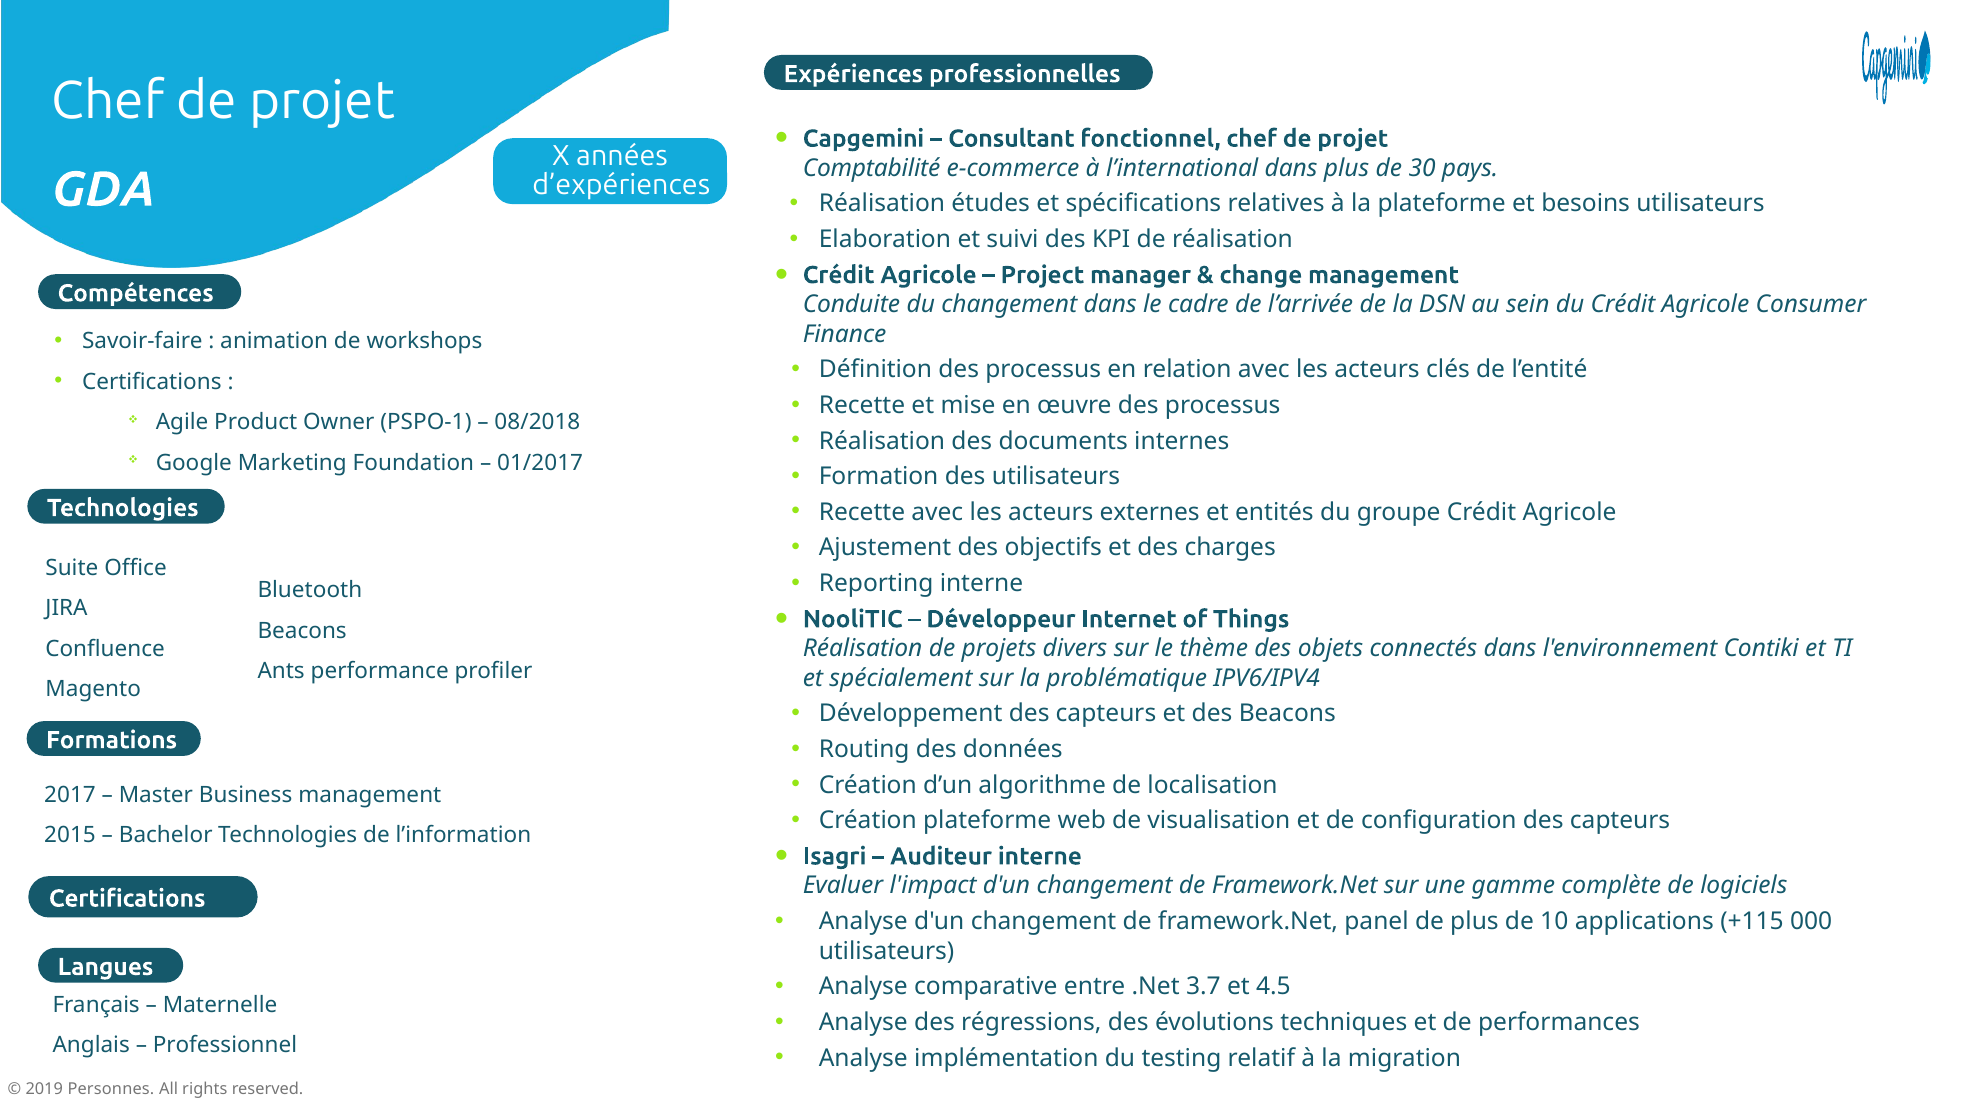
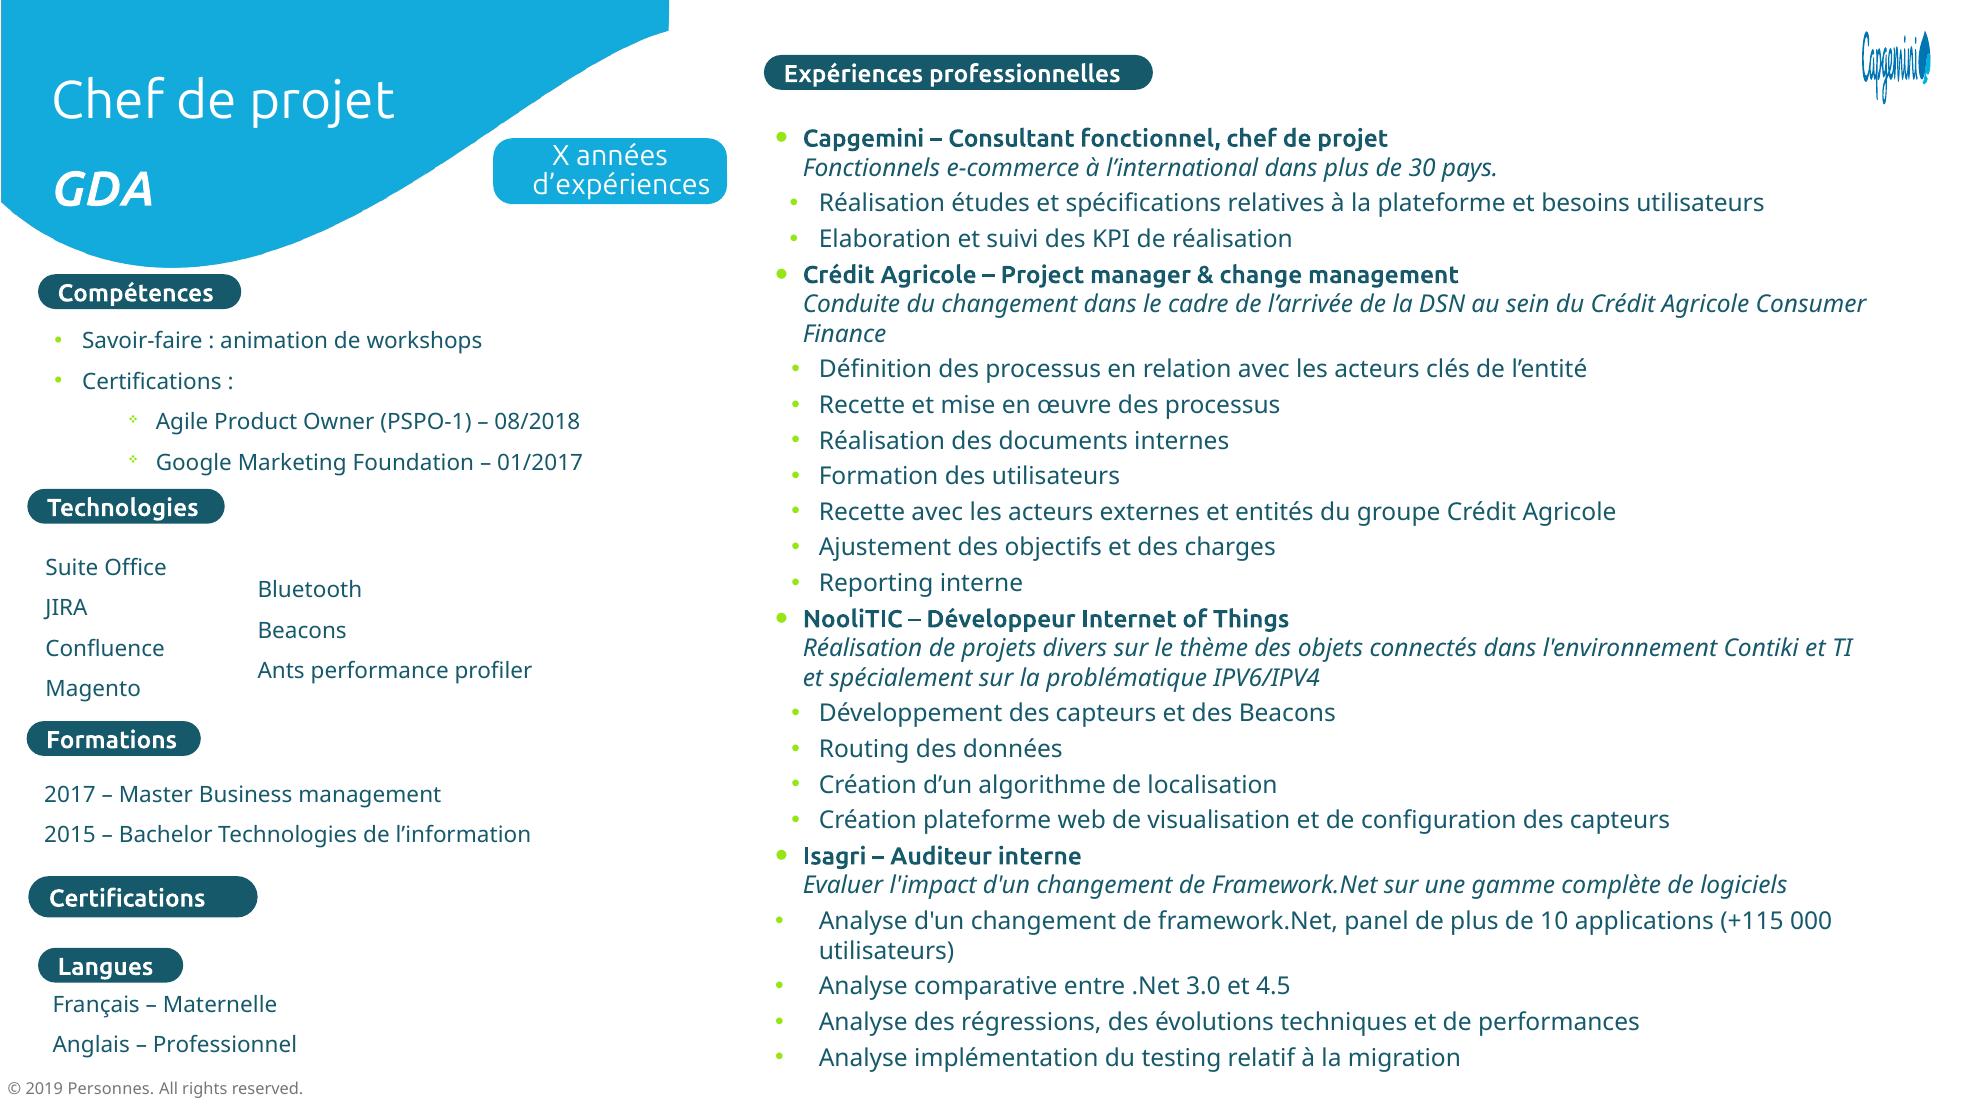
Comptabilité: Comptabilité -> Fonctionnels
3.7: 3.7 -> 3.0
